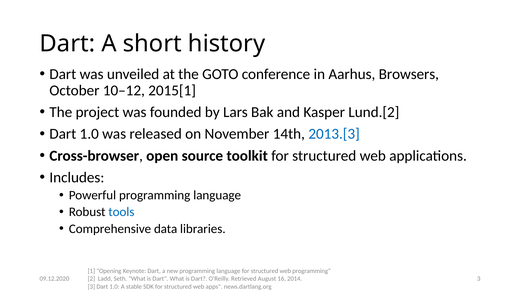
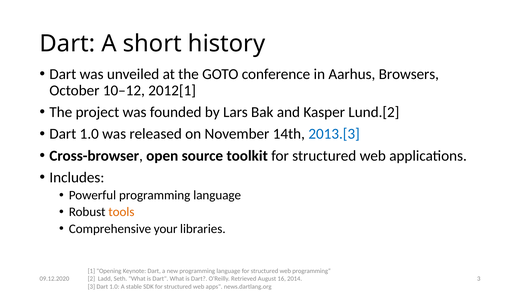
2015[1: 2015[1 -> 2012[1
tools colour: blue -> orange
data: data -> your
